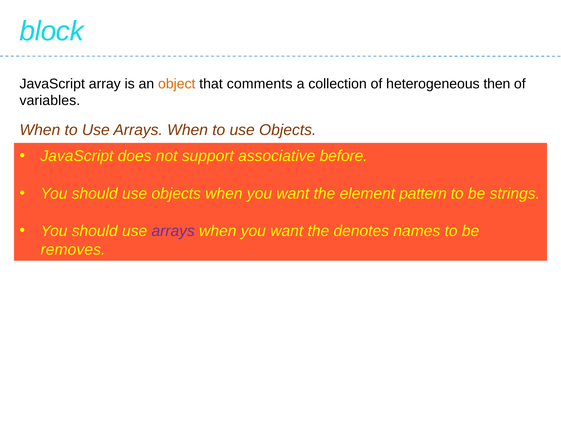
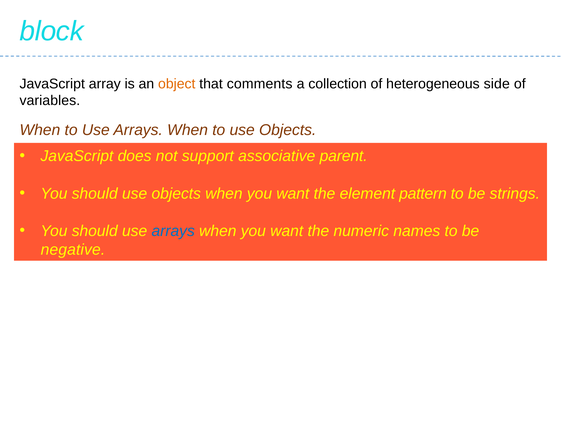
then: then -> side
before: before -> parent
arrays at (173, 231) colour: purple -> blue
denotes: denotes -> numeric
removes: removes -> negative
